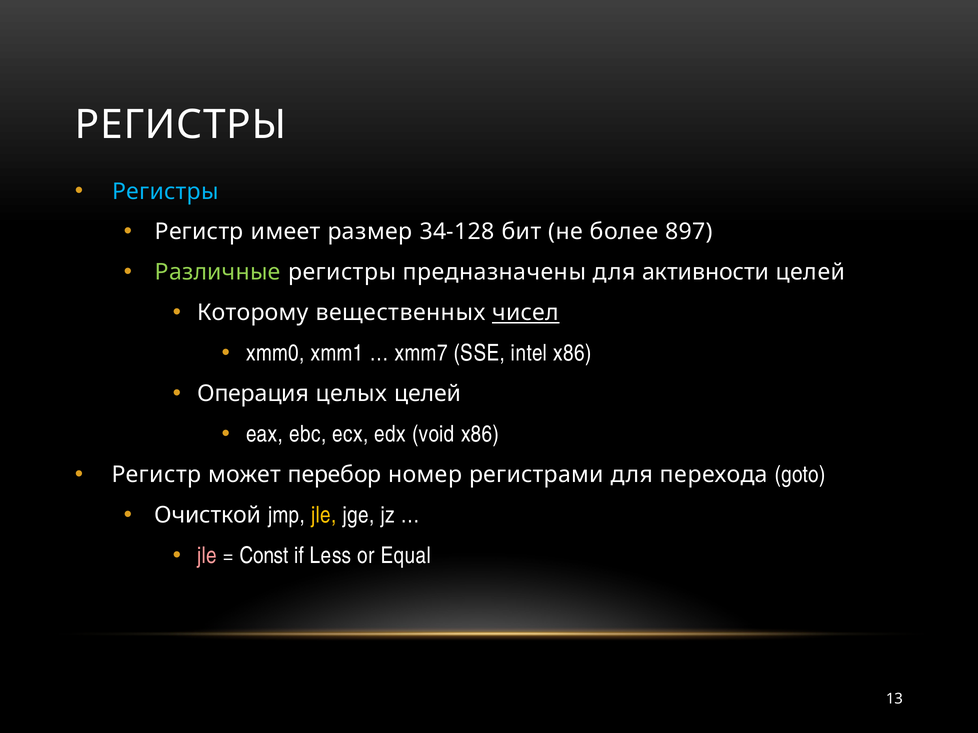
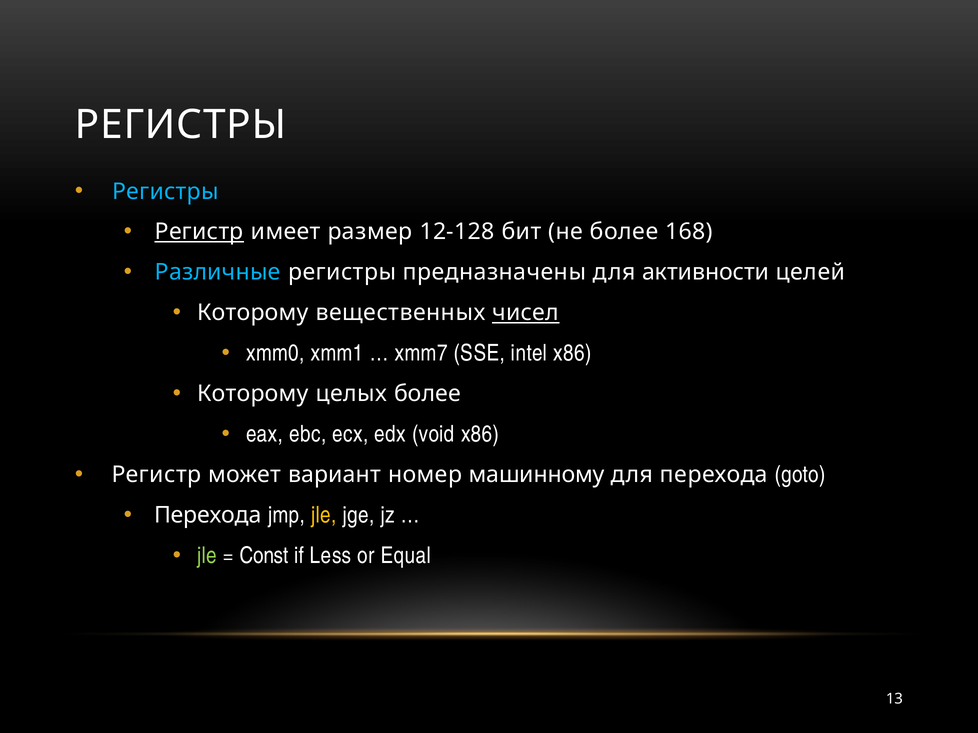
Регистр at (199, 232) underline: none -> present
34-128: 34-128 -> 12-128
897: 897 -> 168
Различные colour: light green -> light blue
Операция at (253, 394): Операция -> Которому
целых целей: целей -> более
перебор: перебор -> вариант
регистрами: регистрами -> машинному
Очисткой at (208, 516): Очисткой -> Перехода
jle at (207, 556) colour: pink -> light green
